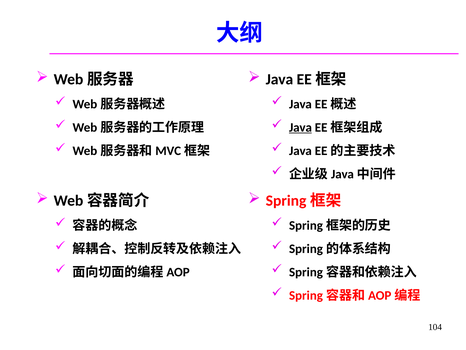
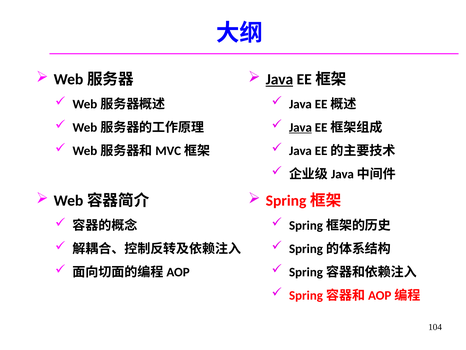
Java at (279, 79) underline: none -> present
